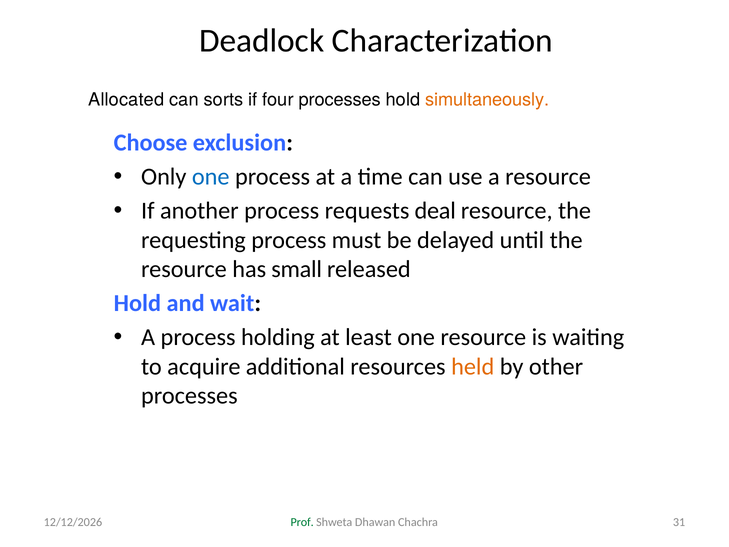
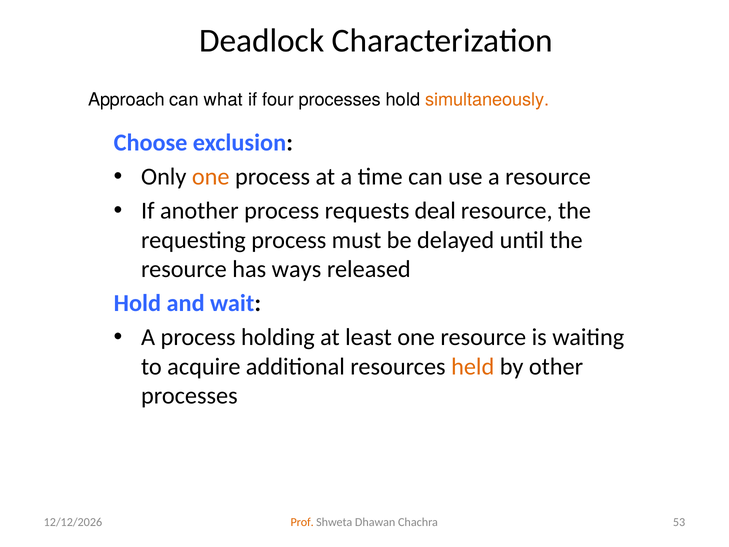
Allocated: Allocated -> Approach
sorts: sorts -> what
one at (211, 177) colour: blue -> orange
small: small -> ways
Prof colour: green -> orange
31: 31 -> 53
